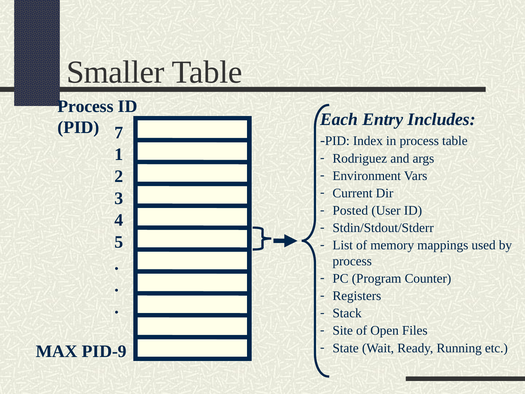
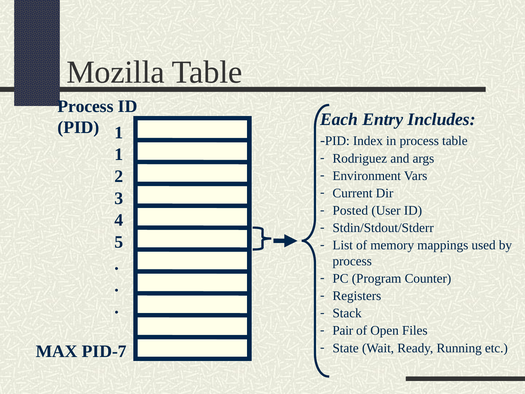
Smaller: Smaller -> Mozilla
PID 7: 7 -> 1
Site: Site -> Pair
PID-9: PID-9 -> PID-7
